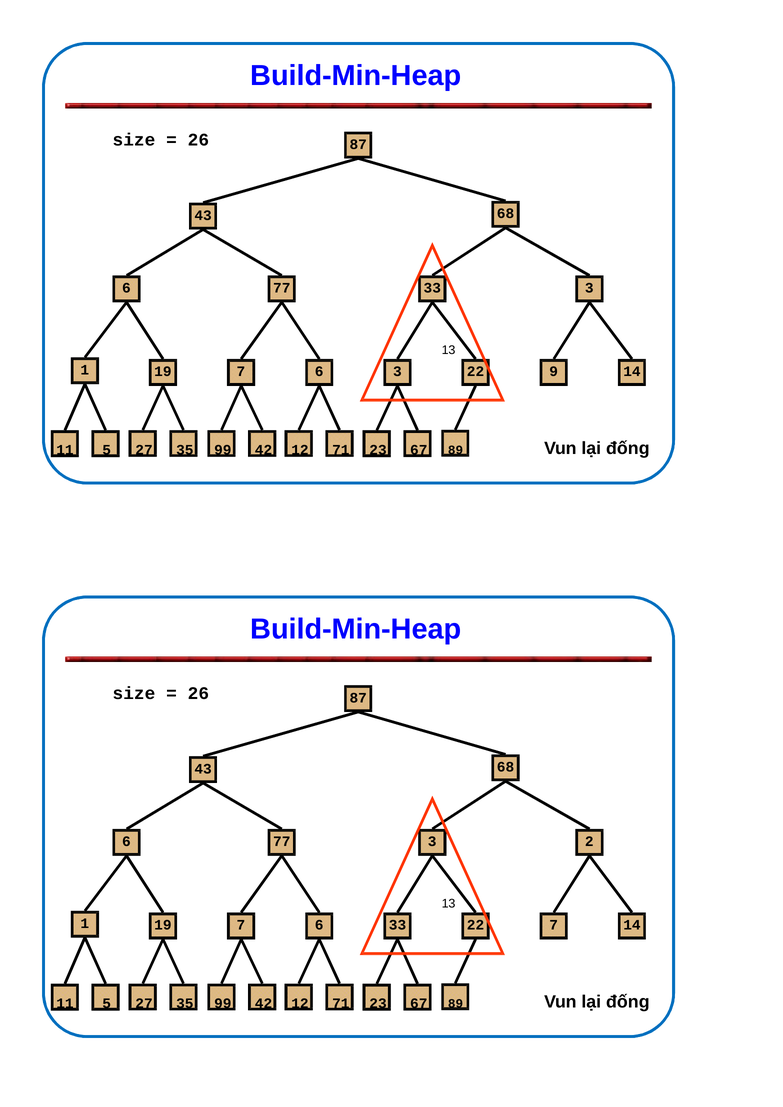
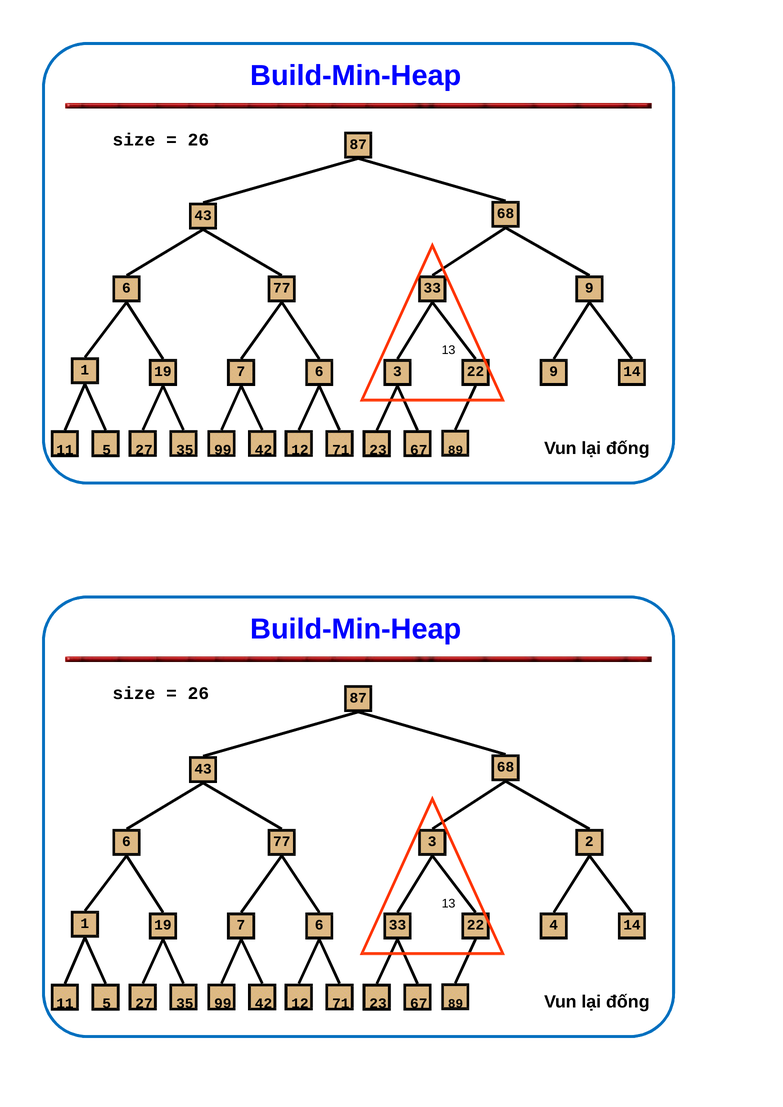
3 at (589, 288): 3 -> 9
7 at (554, 926): 7 -> 4
